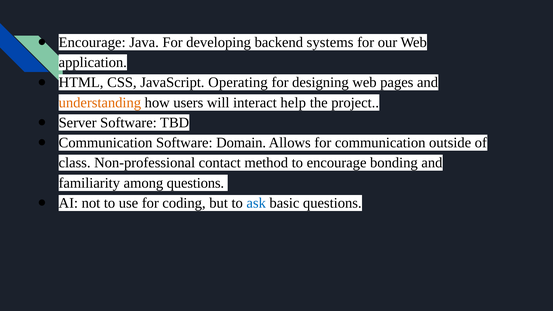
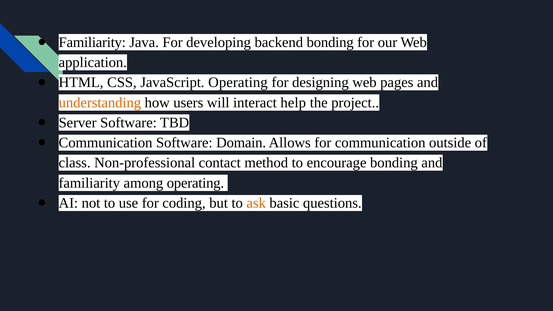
Encourage at (92, 42): Encourage -> Familiarity
backend systems: systems -> bonding
among questions: questions -> operating
ask colour: blue -> orange
